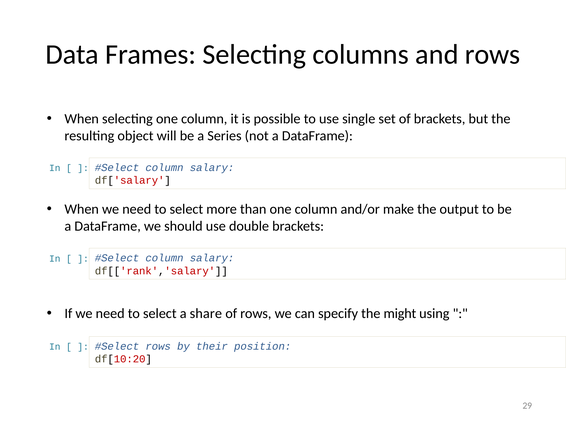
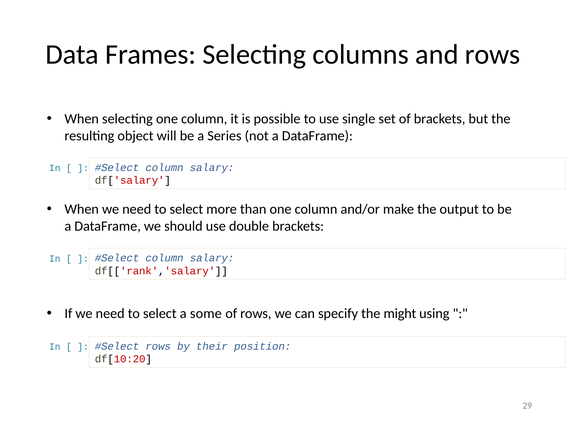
share: share -> some
